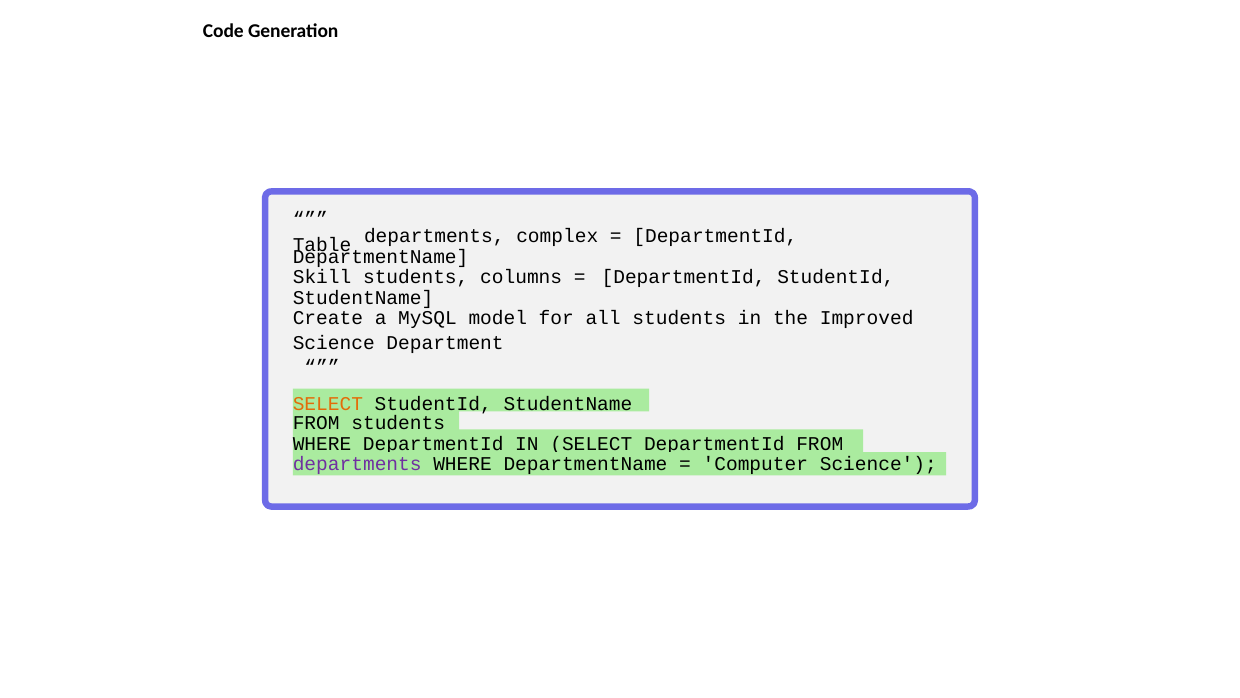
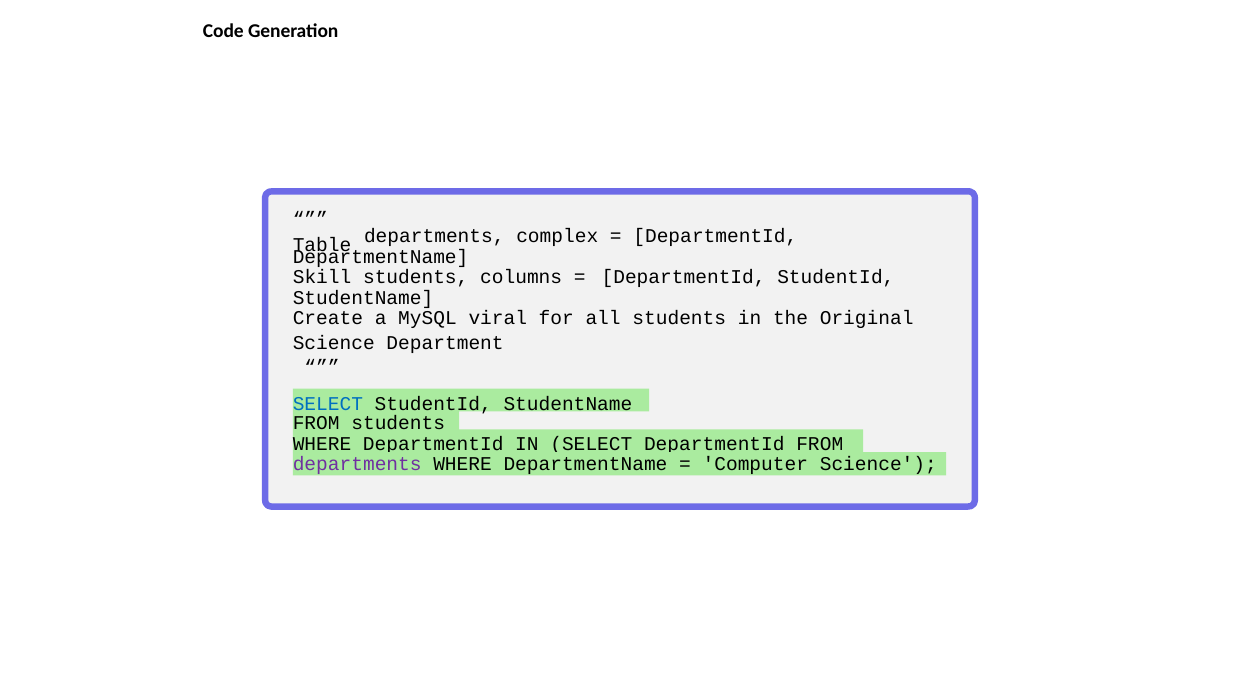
model: model -> viral
Improved: Improved -> Original
SELECT at (328, 404) colour: orange -> blue
